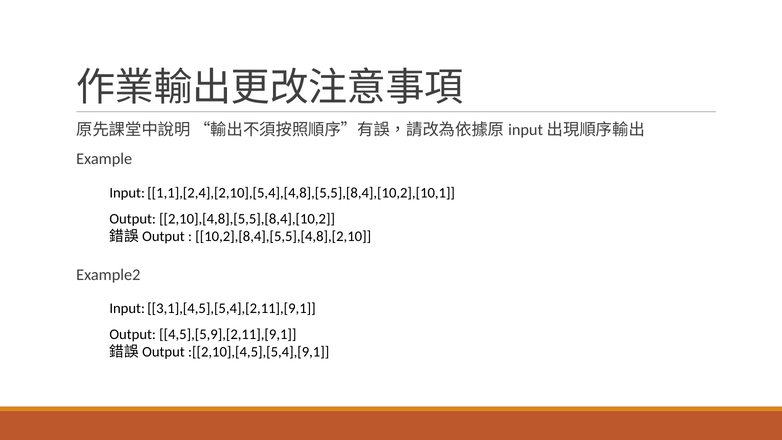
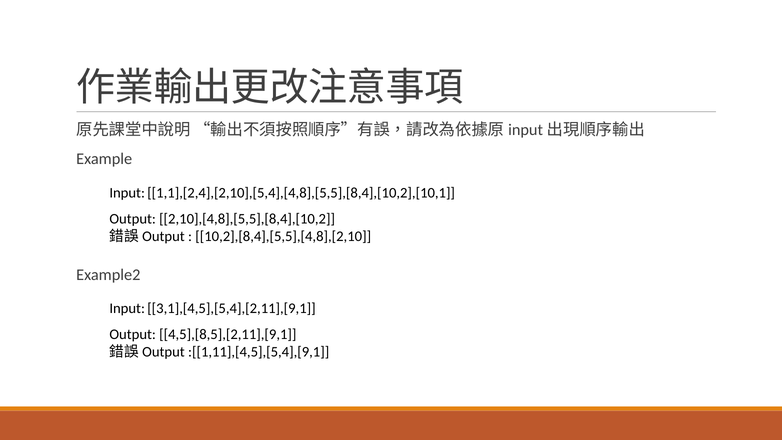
4,5],[5,9],[2,11],[9,1: 4,5],[5,9],[2,11],[9,1 -> 4,5],[8,5],[2,11],[9,1
:[[2,10],[4,5],[5,4],[9,1: :[[2,10],[4,5],[5,4],[9,1 -> :[[1,11],[4,5],[5,4],[9,1
